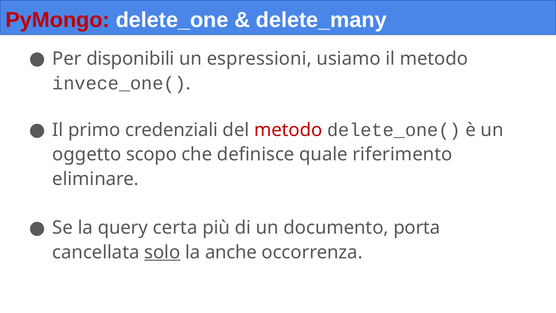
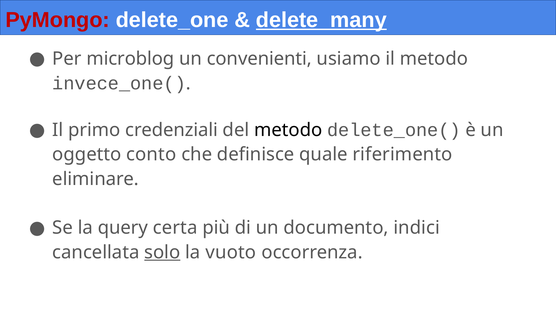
delete_many underline: none -> present
disponibili: disponibili -> microblog
espressioni: espressioni -> convenienti
metodo at (288, 130) colour: red -> black
scopo: scopo -> conto
porta: porta -> indici
anche: anche -> vuoto
